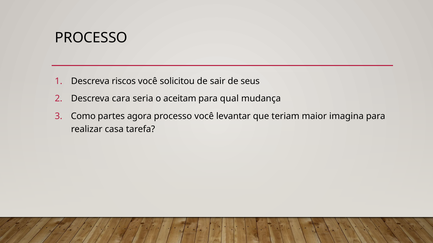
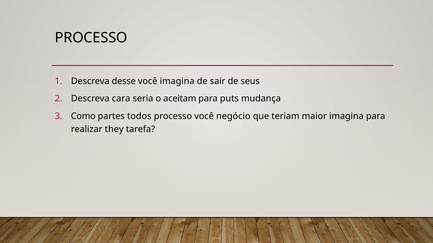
riscos: riscos -> desse
você solicitou: solicitou -> imagina
qual: qual -> puts
agora: agora -> todos
levantar: levantar -> negócio
casa: casa -> they
